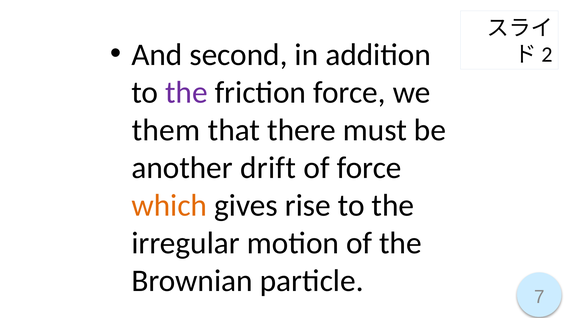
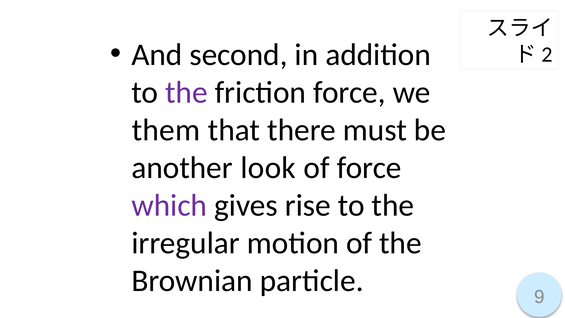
drift: drift -> look
which colour: orange -> purple
7: 7 -> 9
